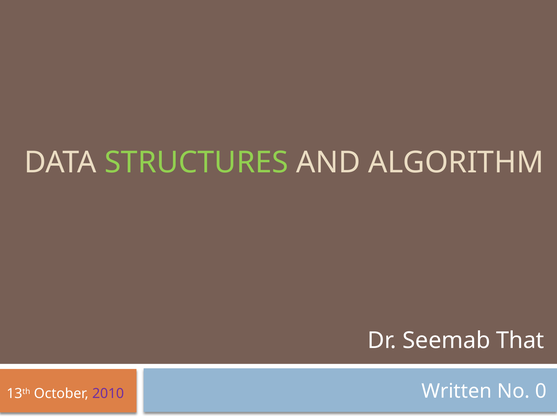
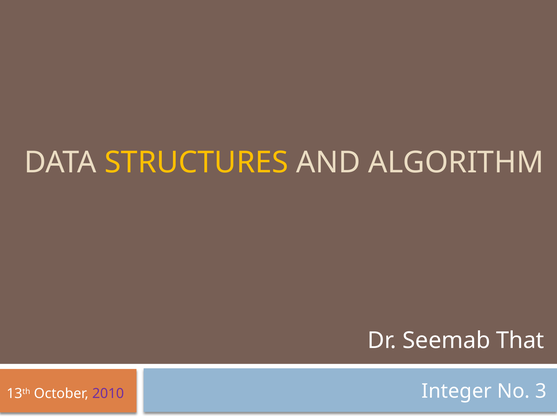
STRUCTURES colour: light green -> yellow
Written: Written -> Integer
0: 0 -> 3
